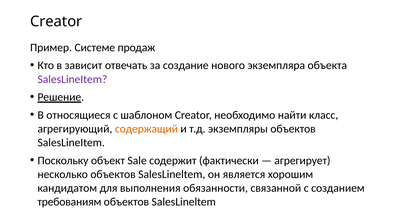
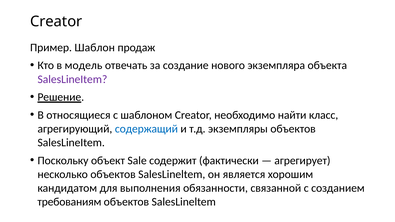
Системе: Системе -> Шаблон
зависит: зависит -> модель
содержащий colour: orange -> blue
